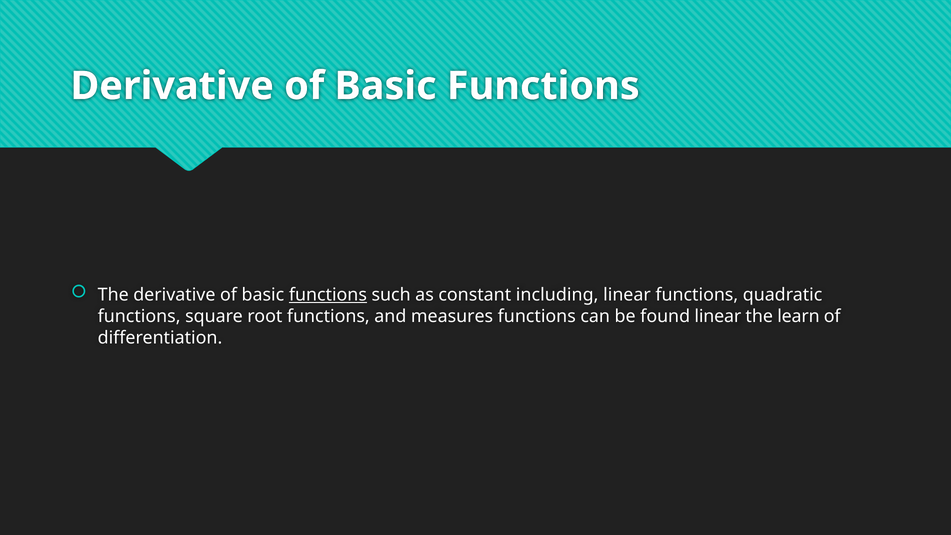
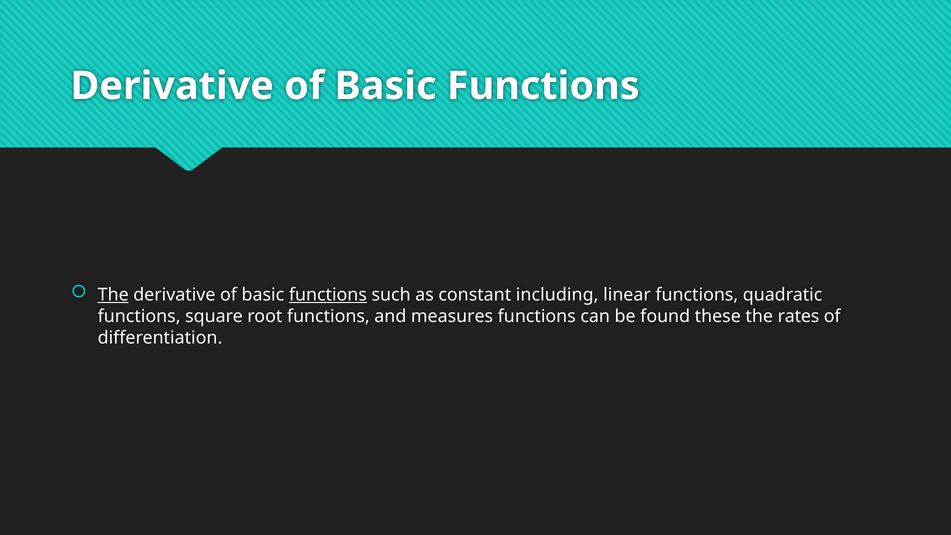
The at (113, 295) underline: none -> present
found linear: linear -> these
learn: learn -> rates
